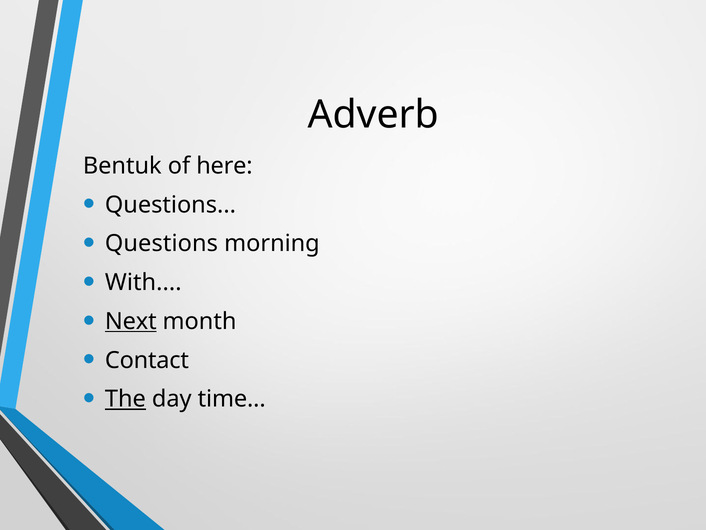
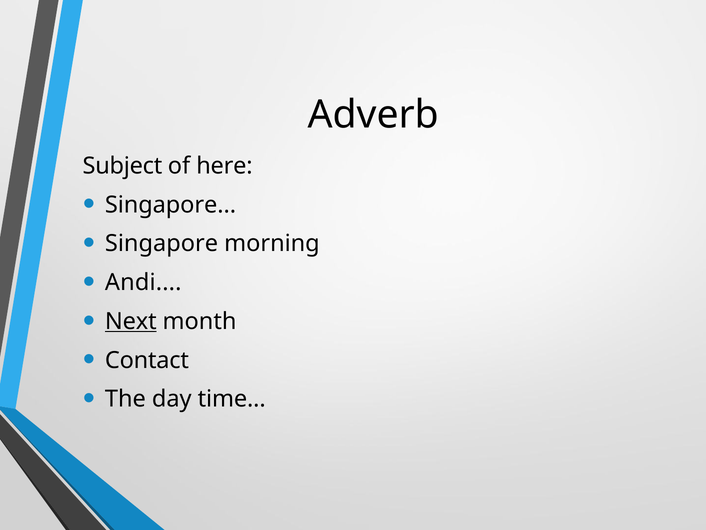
Bentuk: Bentuk -> Subject
Questions at (170, 205): Questions -> Singapore
Questions at (161, 243): Questions -> Singapore
With: With -> Andi
The underline: present -> none
